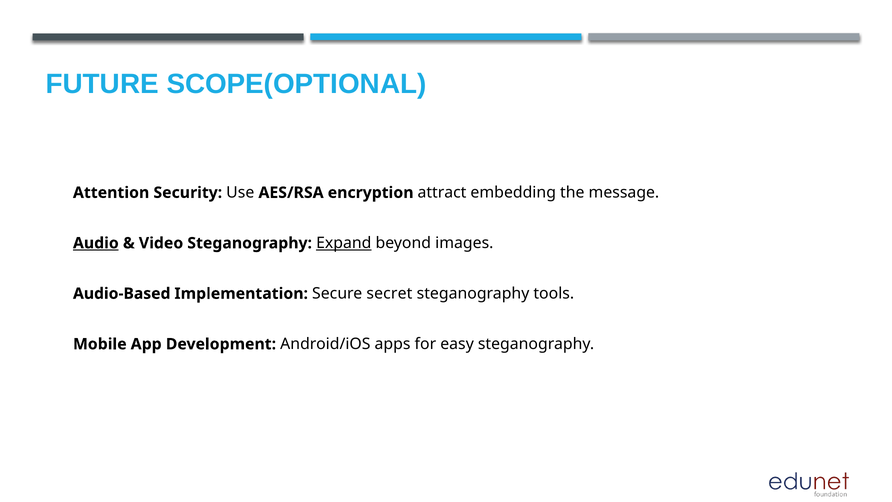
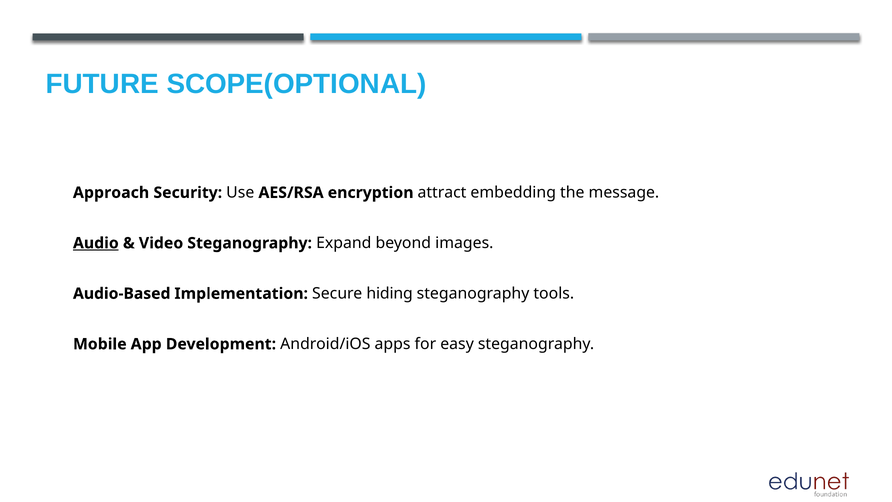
Attention: Attention -> Approach
Expand underline: present -> none
secret: secret -> hiding
